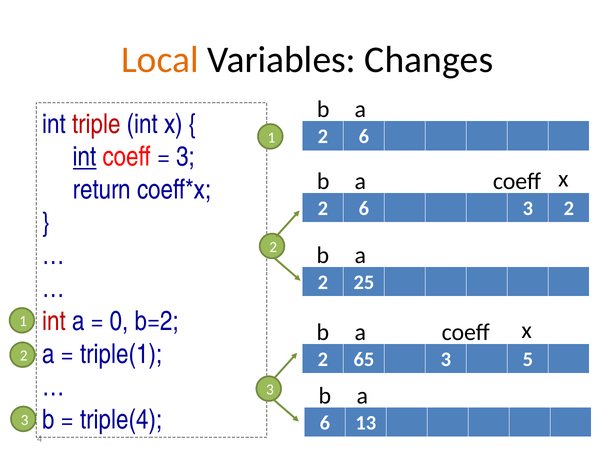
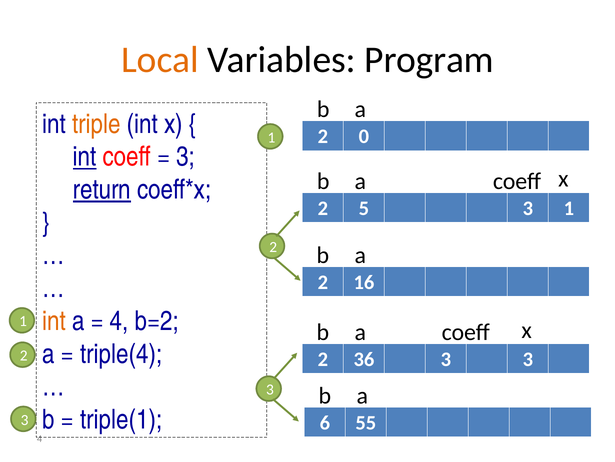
Changes: Changes -> Program
triple colour: red -> orange
6 at (364, 136): 6 -> 0
return underline: none -> present
6 at (364, 208): 6 -> 5
2 at (569, 208): 2 -> 1
25: 25 -> 16
int at (54, 321) colour: red -> orange
0 at (119, 321): 0 -> 4
triple(1: triple(1 -> triple(4
65: 65 -> 36
3 5: 5 -> 3
triple(4: triple(4 -> triple(1
13: 13 -> 55
